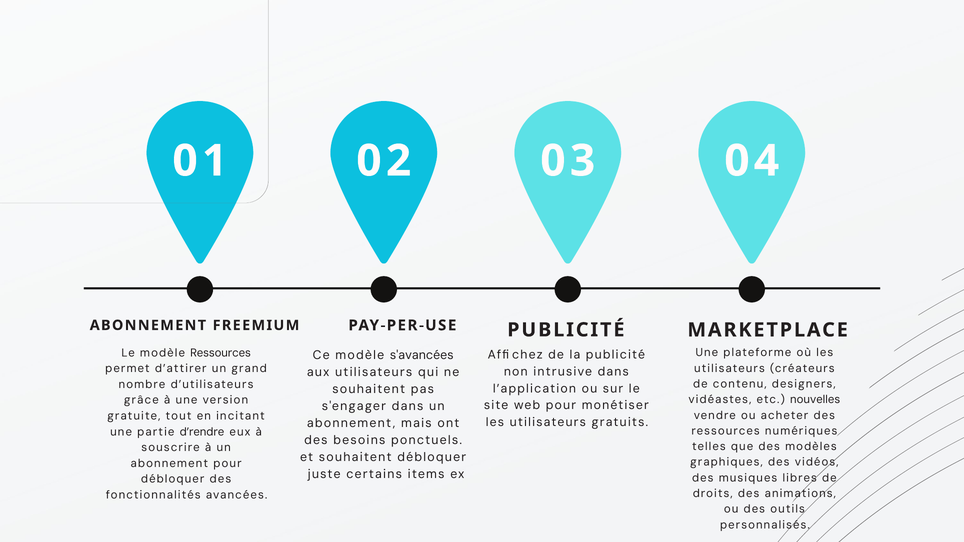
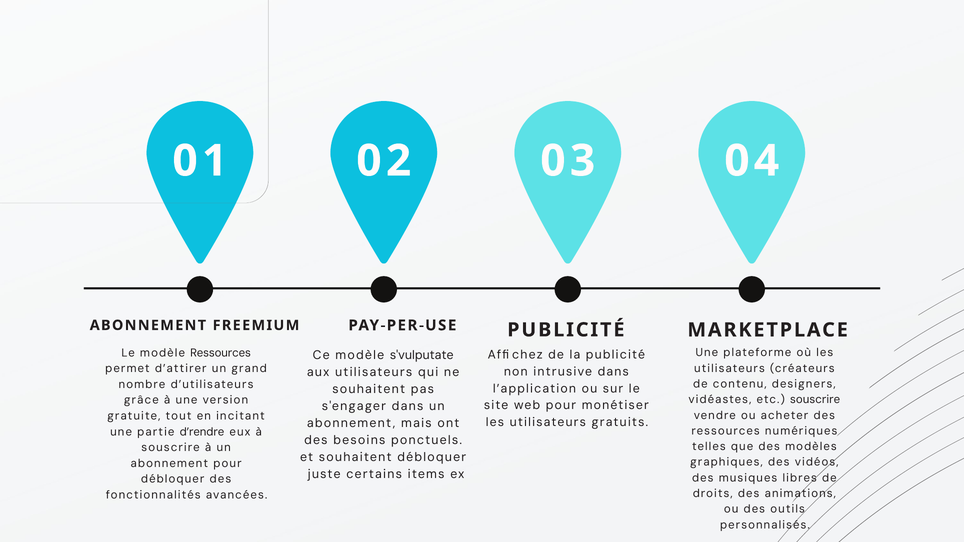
s'avancées: s'avancées -> s'vulputate
etc nouvelles: nouvelles -> souscrire
